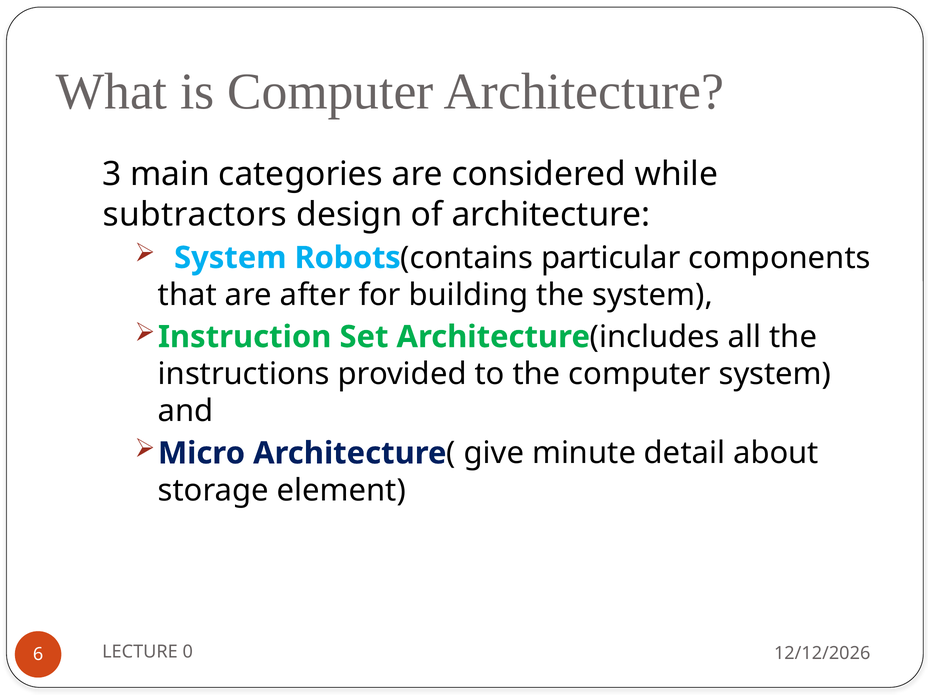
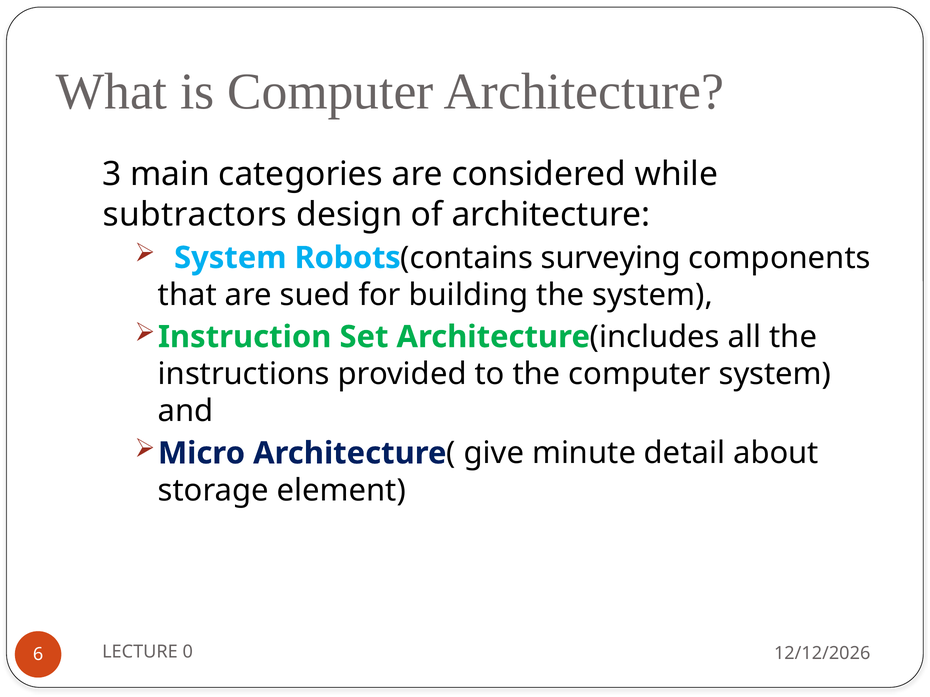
particular: particular -> surveying
after: after -> sued
